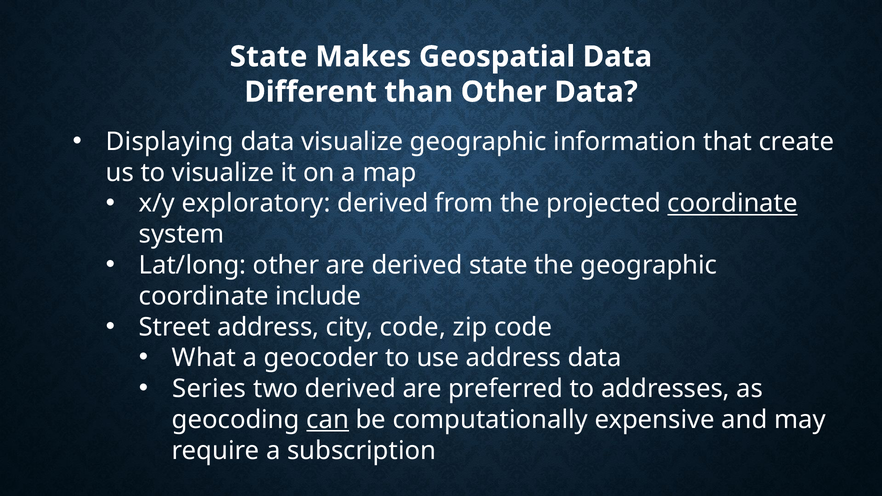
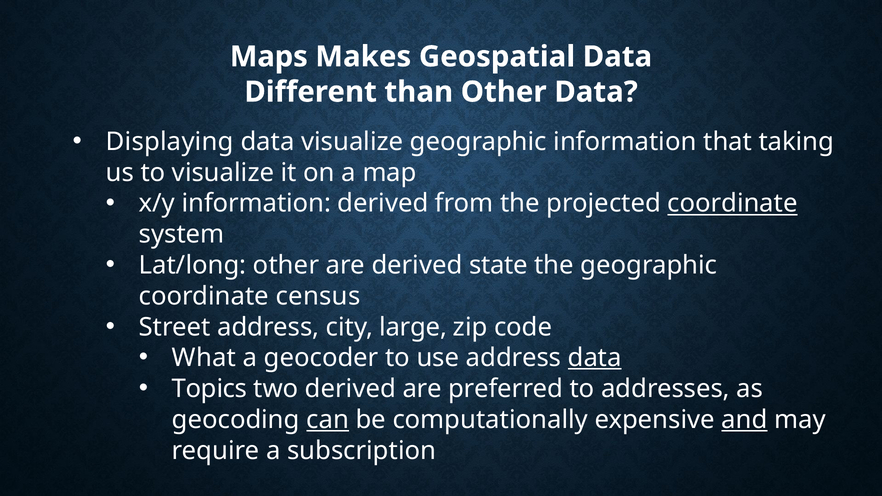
State at (269, 57): State -> Maps
create: create -> taking
x/y exploratory: exploratory -> information
include: include -> census
city code: code -> large
data at (595, 358) underline: none -> present
Series: Series -> Topics
and underline: none -> present
